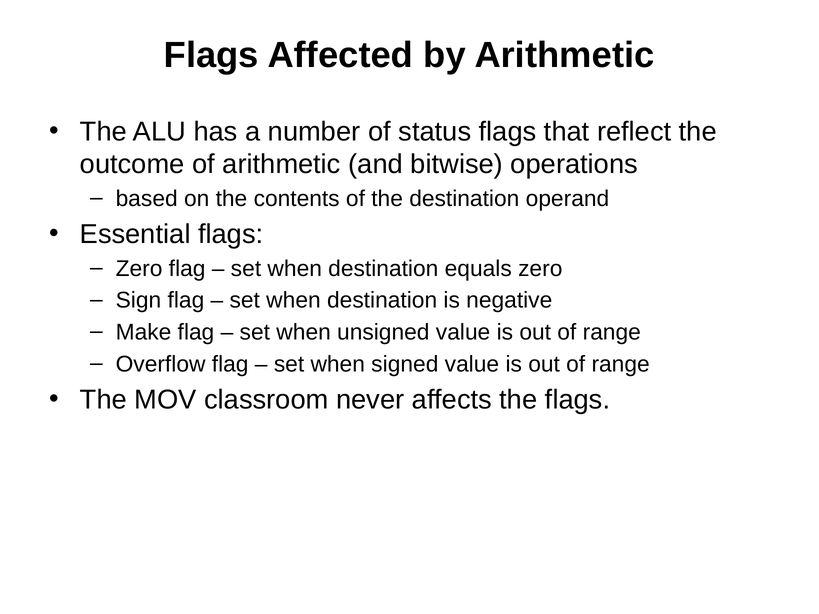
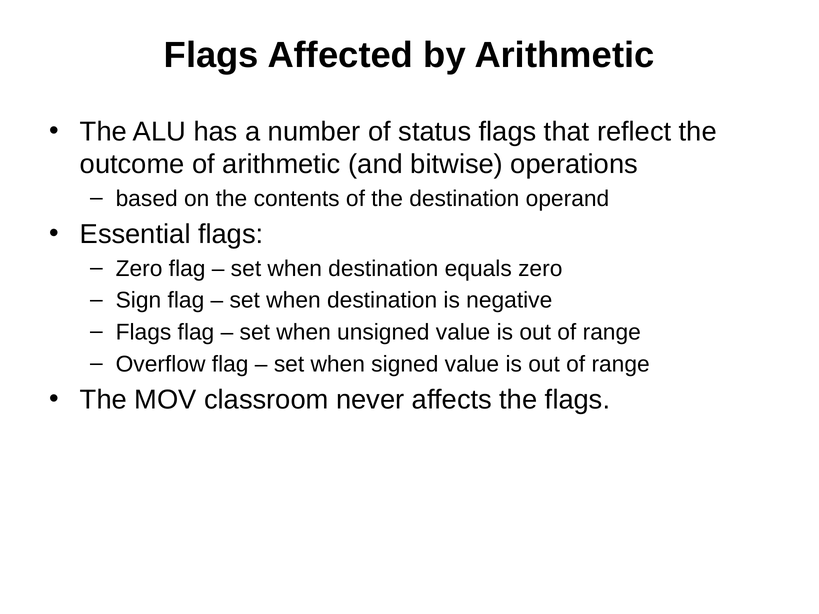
Make at (143, 332): Make -> Flags
